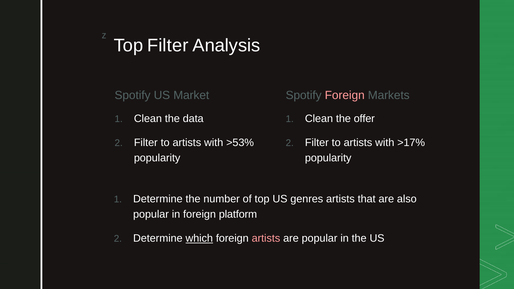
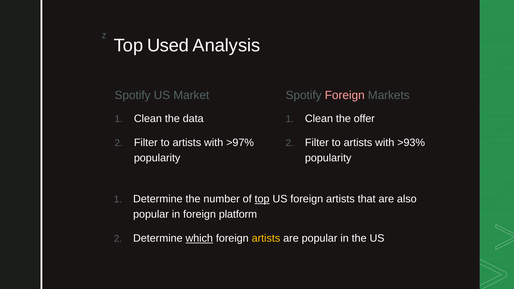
Top Filter: Filter -> Used
>53%: >53% -> >97%
>17%: >17% -> >93%
top at (262, 199) underline: none -> present
US genres: genres -> foreign
artists at (266, 239) colour: pink -> yellow
